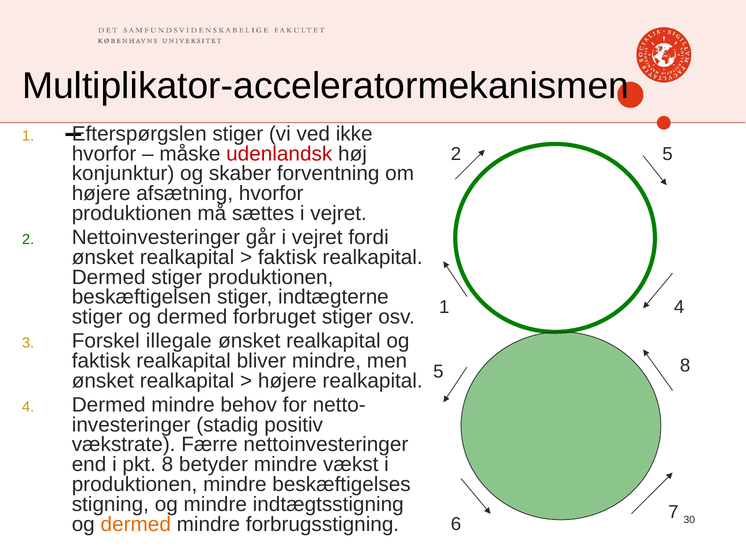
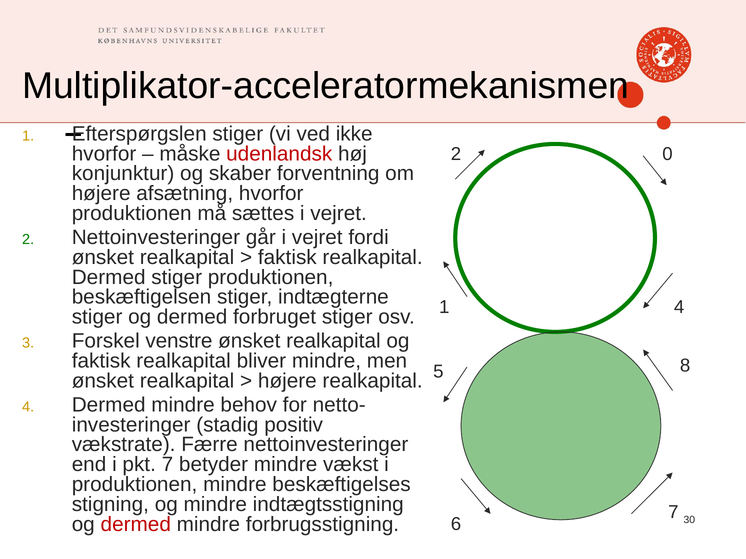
2 5: 5 -> 0
illegale: illegale -> venstre
pkt 8: 8 -> 7
dermed at (136, 525) colour: orange -> red
